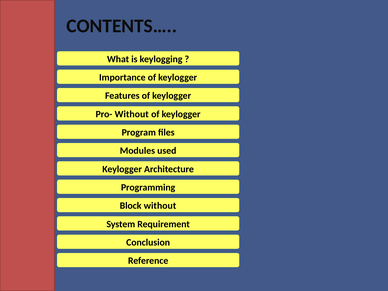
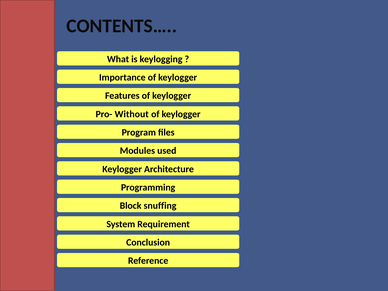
Block without: without -> snuffing
